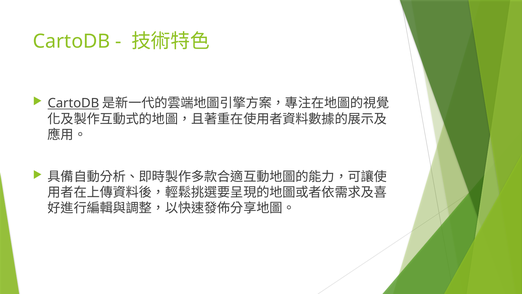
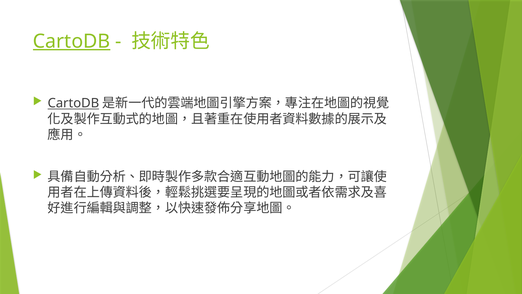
CartoDB at (72, 41) underline: none -> present
